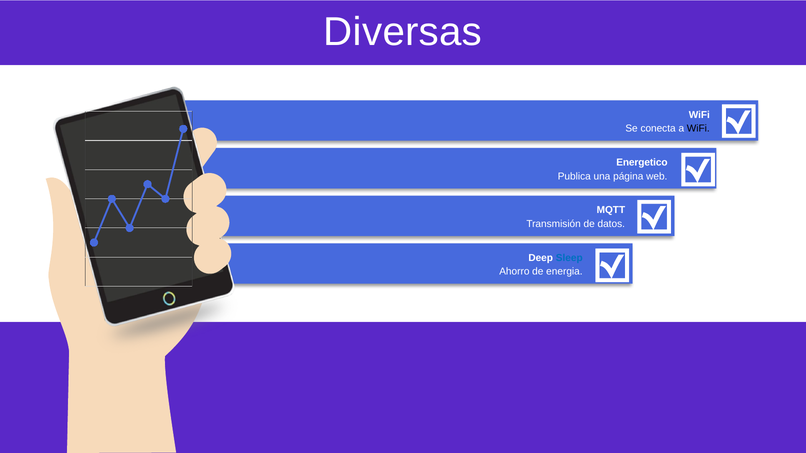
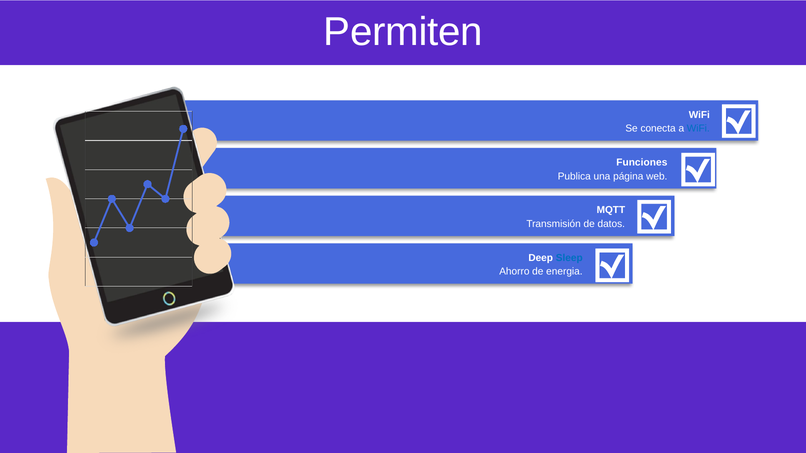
Diversas: Diversas -> Permiten
WiFi at (698, 129) colour: black -> blue
Energetico: Energetico -> Funciones
